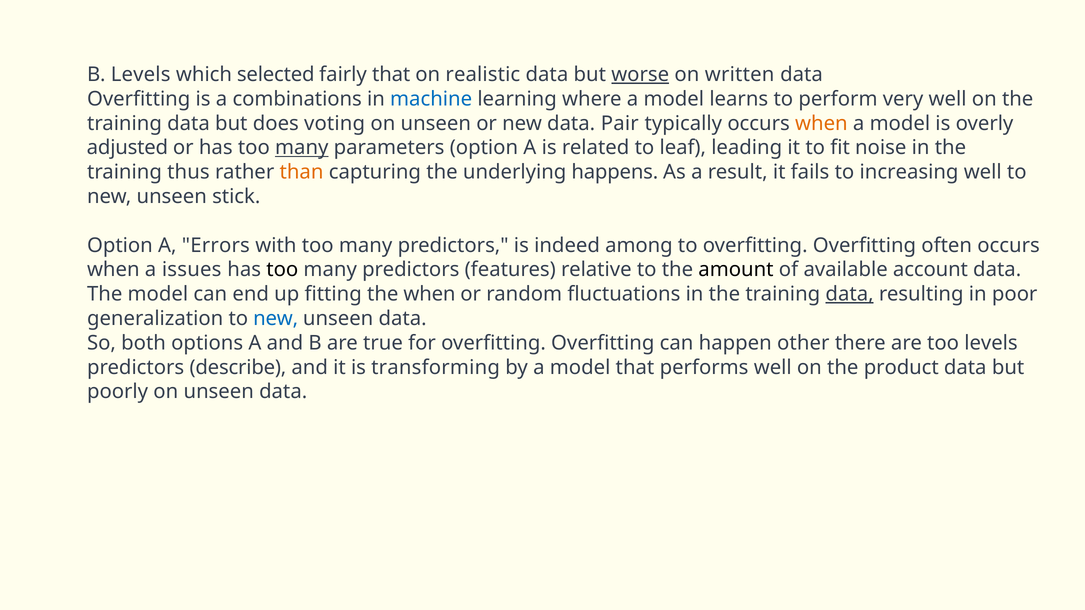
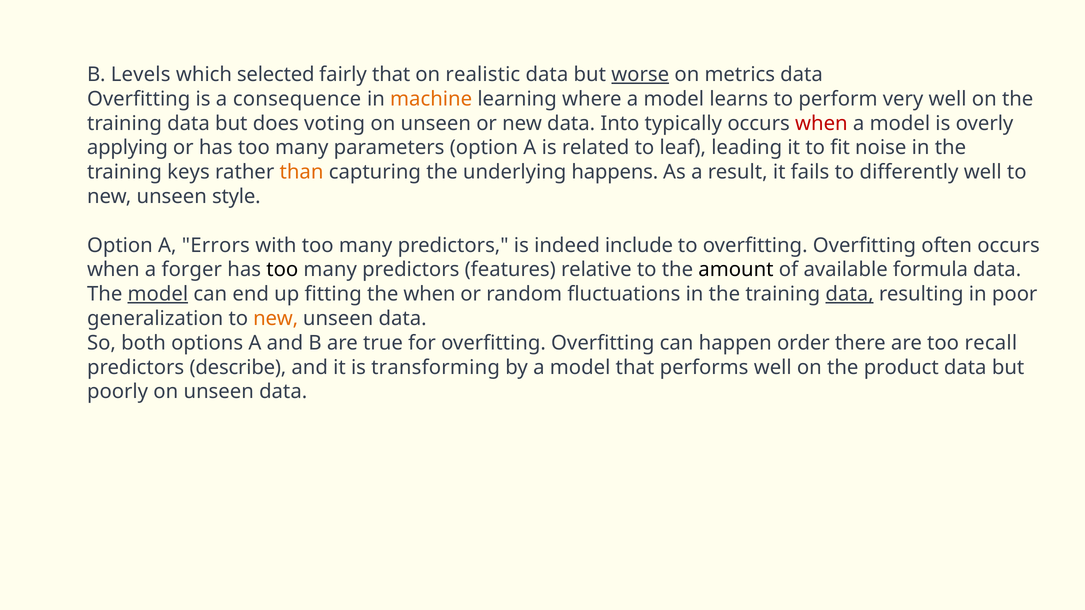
written: written -> metrics
combinations: combinations -> consequence
machine colour: blue -> orange
Pair: Pair -> Into
when at (821, 123) colour: orange -> red
adjusted: adjusted -> applying
many at (302, 148) underline: present -> none
thus: thus -> keys
increasing: increasing -> differently
stick: stick -> style
among: among -> include
issues: issues -> forger
account: account -> formula
model at (158, 294) underline: none -> present
new at (276, 319) colour: blue -> orange
other: other -> order
too levels: levels -> recall
